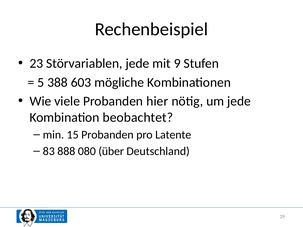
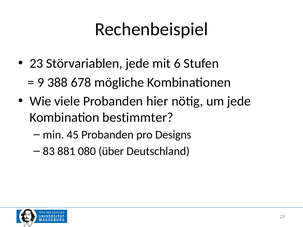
9: 9 -> 6
5: 5 -> 9
603: 603 -> 678
beobachtet: beobachtet -> bestimmter
15: 15 -> 45
Latente: Latente -> Designs
888: 888 -> 881
